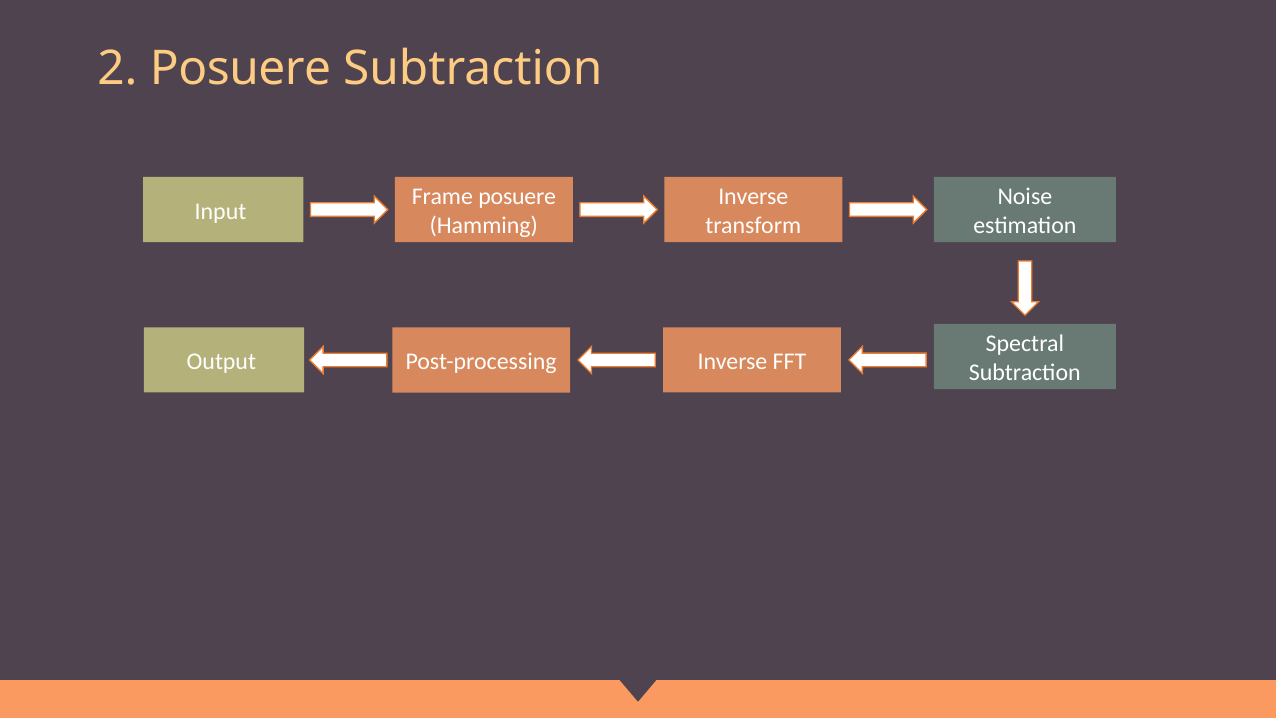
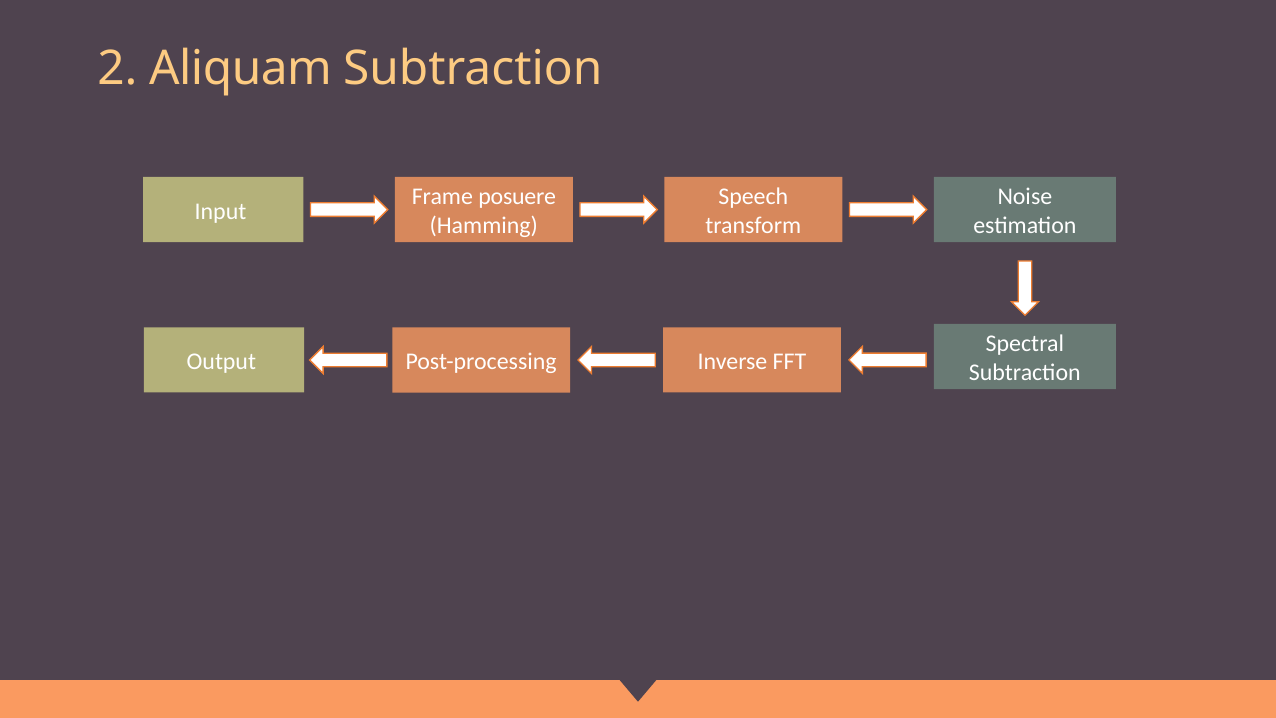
2 Posuere: Posuere -> Aliquam
Inverse at (753, 197): Inverse -> Speech
